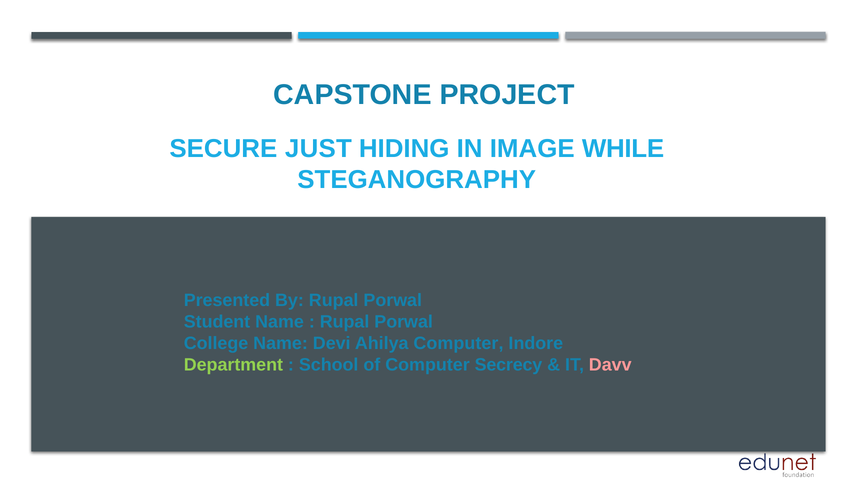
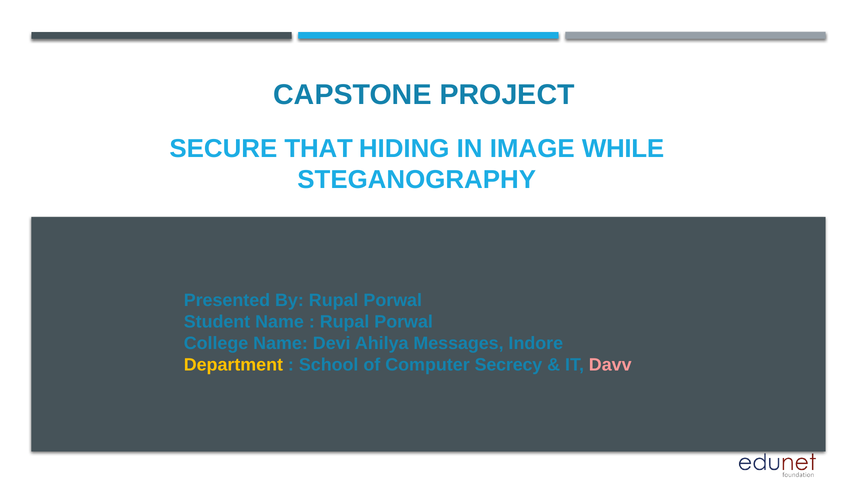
JUST: JUST -> THAT
Ahilya Computer: Computer -> Messages
Department colour: light green -> yellow
